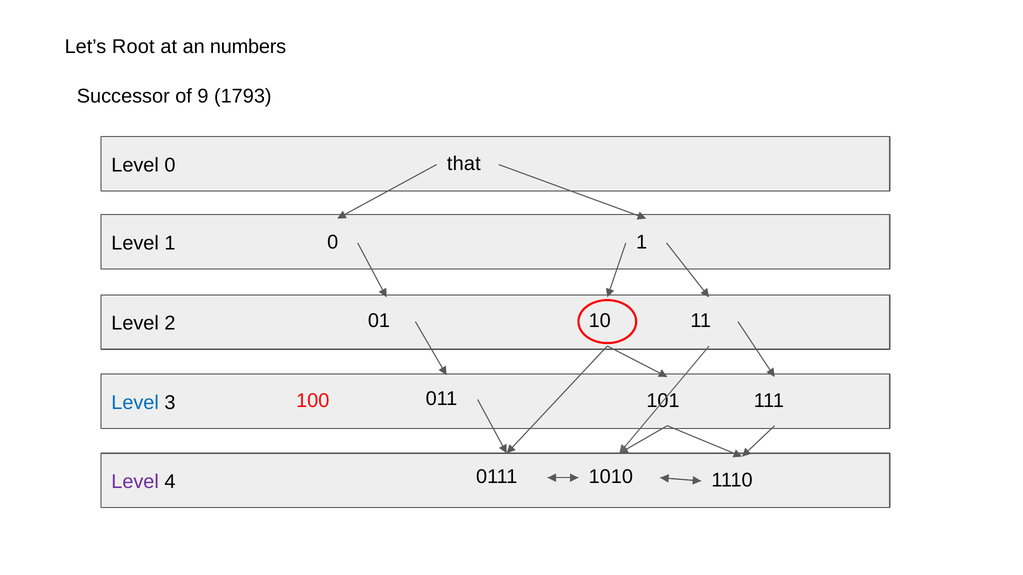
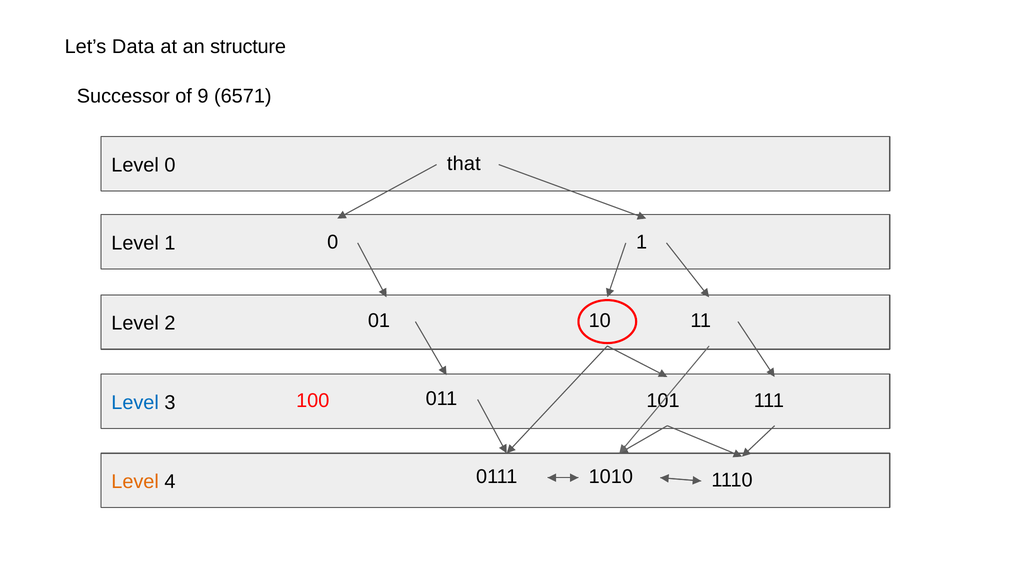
Root: Root -> Data
numbers: numbers -> structure
1793: 1793 -> 6571
Level at (135, 482) colour: purple -> orange
